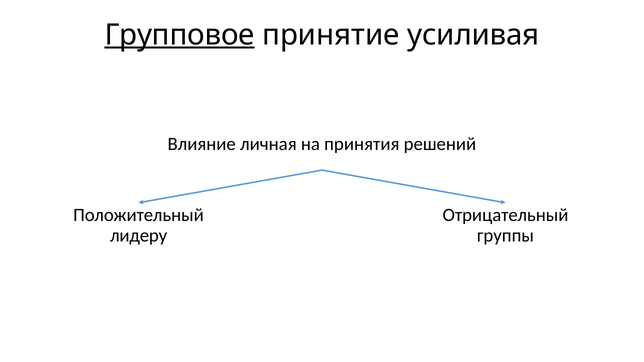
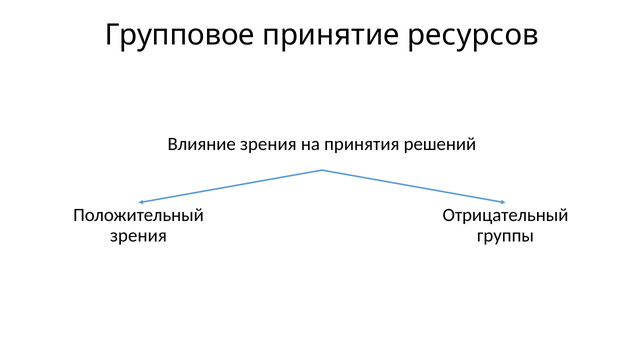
Групповое underline: present -> none
усиливая: усиливая -> ресурсов
Влияние личная: личная -> зрения
лидеру at (139, 236): лидеру -> зрения
